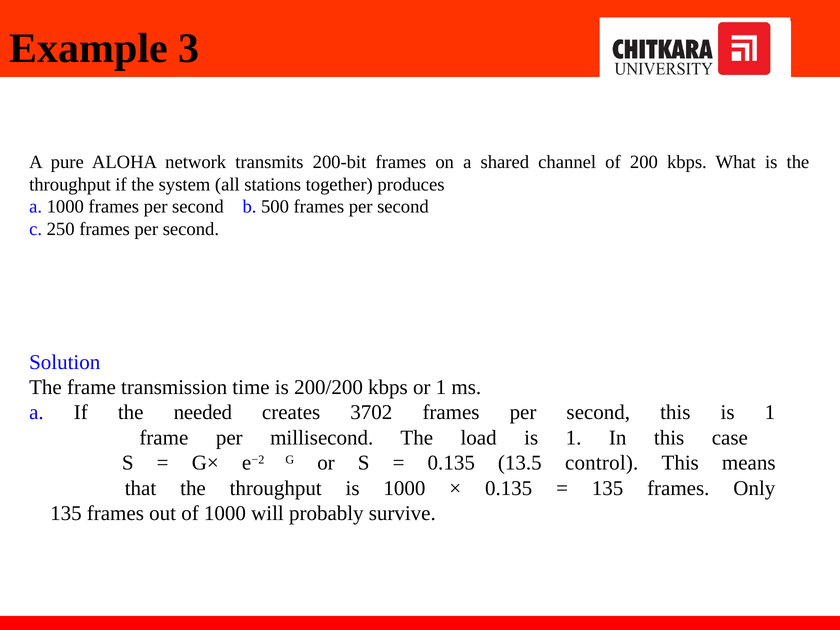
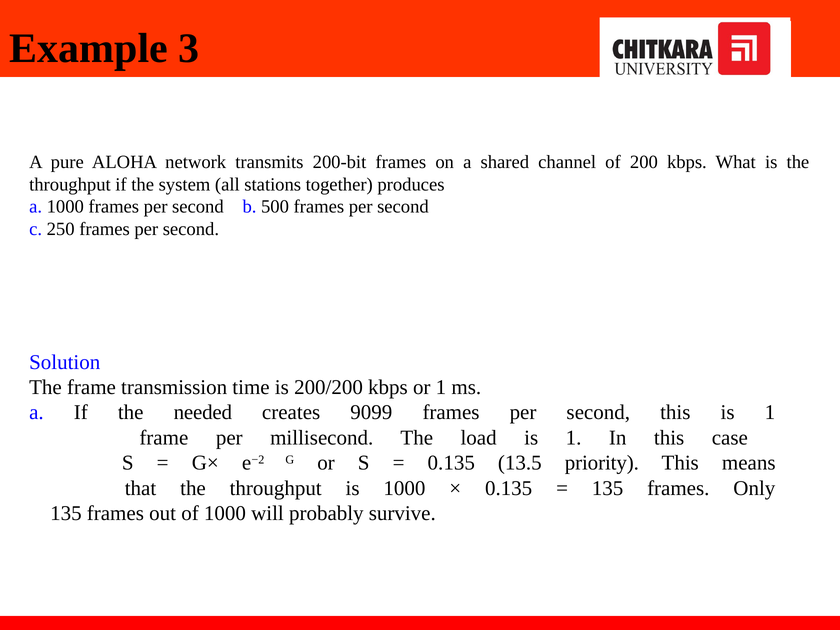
3702: 3702 -> 9099
control: control -> priority
